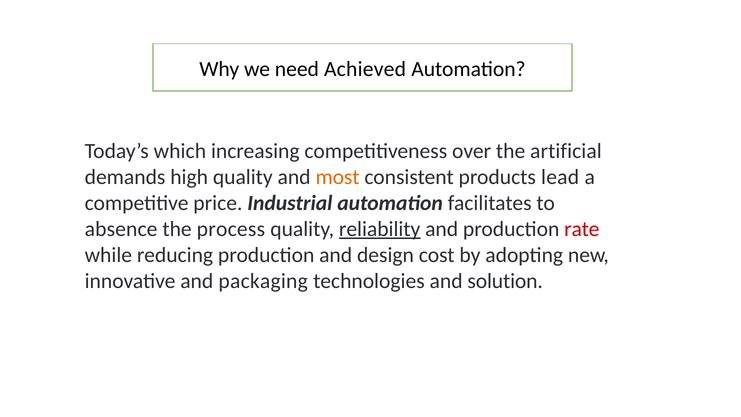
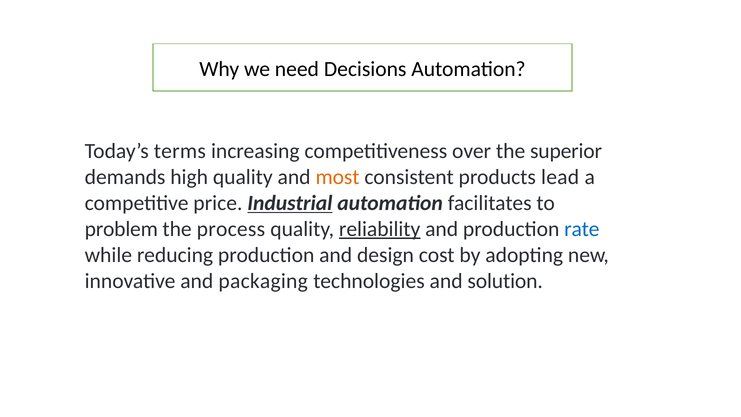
Achieved: Achieved -> Decisions
which: which -> terms
artificial: artificial -> superior
Industrial underline: none -> present
absence: absence -> problem
rate colour: red -> blue
